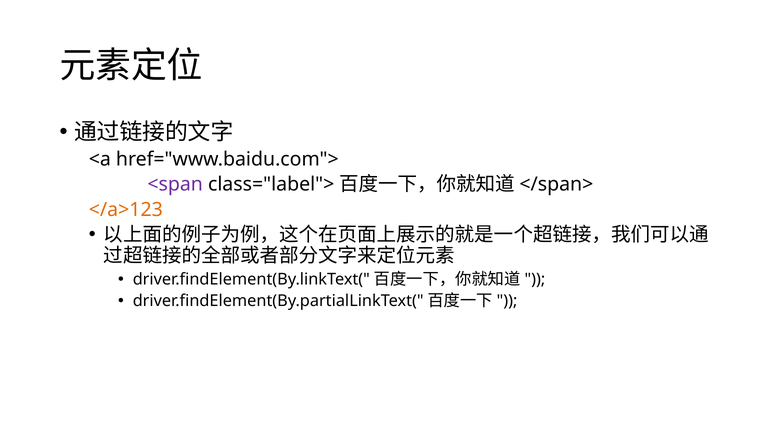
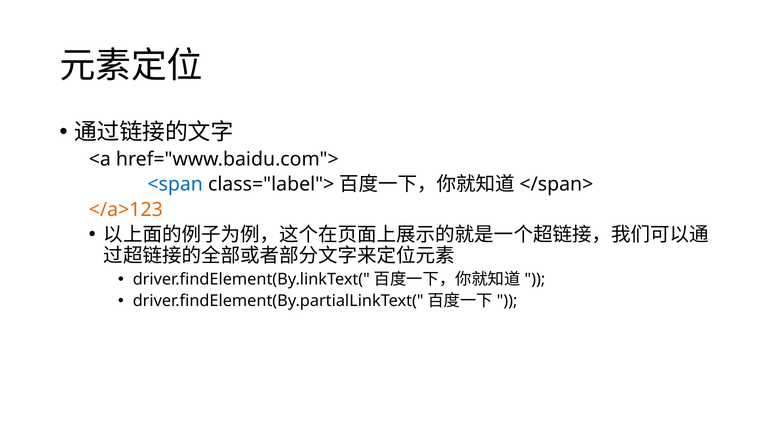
<span colour: purple -> blue
